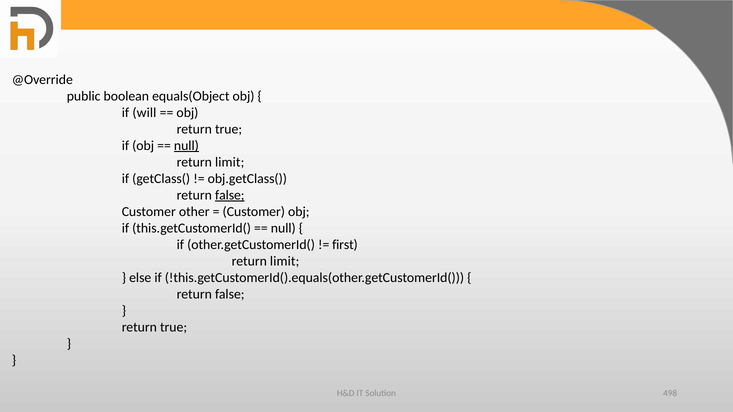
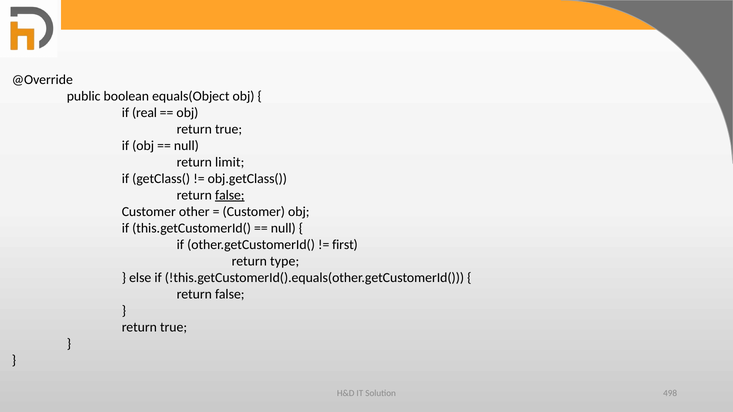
will: will -> real
null at (186, 146) underline: present -> none
limit at (285, 261): limit -> type
